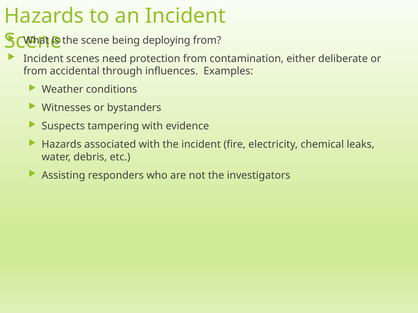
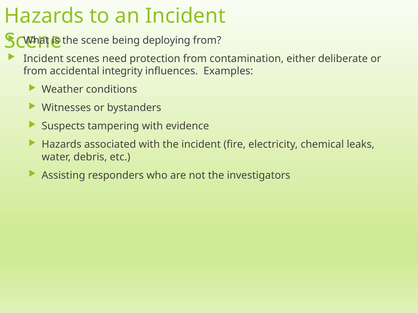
through: through -> integrity
